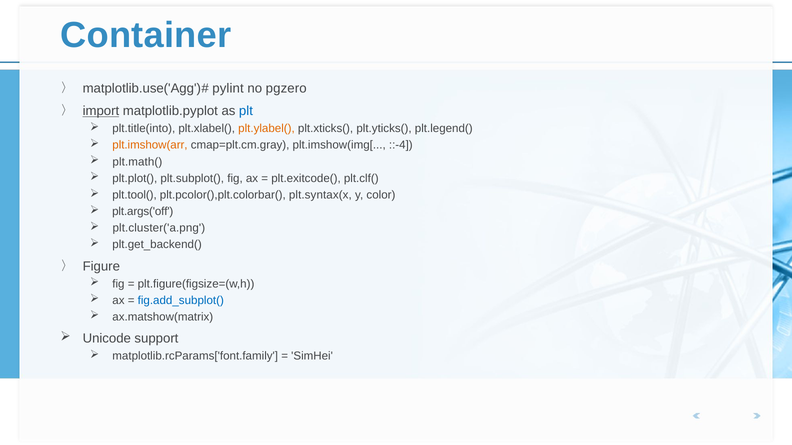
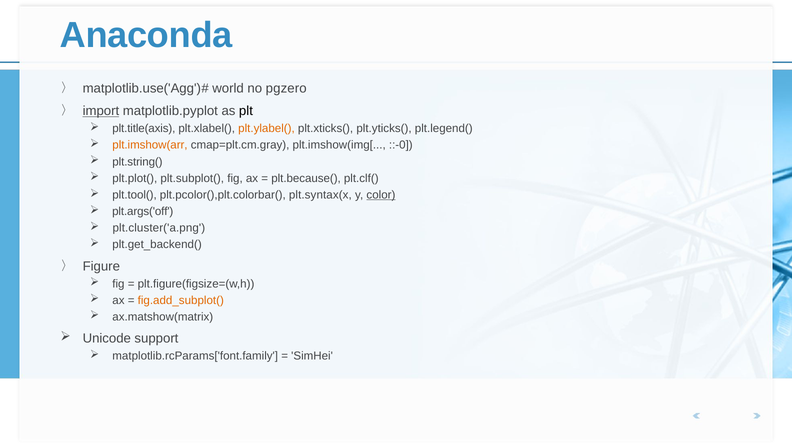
Container: Container -> Anaconda
pylint: pylint -> world
plt colour: blue -> black
plt.title(into: plt.title(into -> plt.title(axis
::-4: ::-4 -> ::-0
plt.math(: plt.math( -> plt.string(
plt.exitcode(: plt.exitcode( -> plt.because(
color underline: none -> present
fig.add_subplot( colour: blue -> orange
